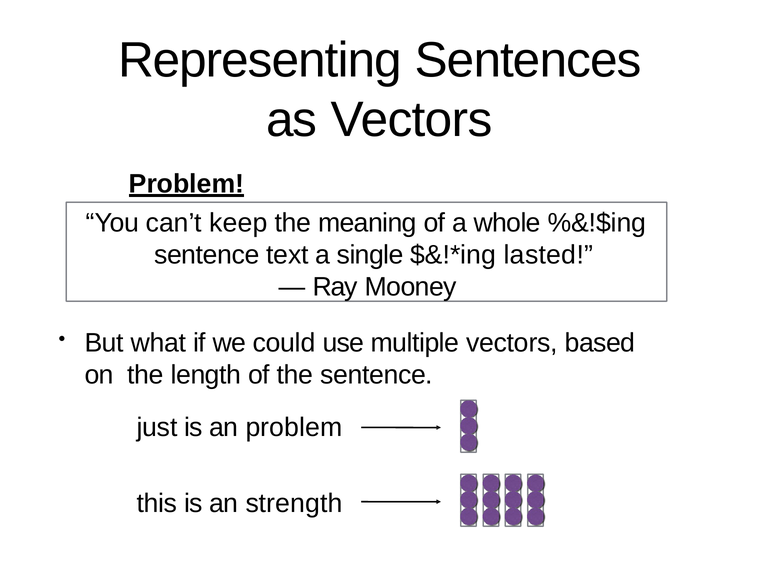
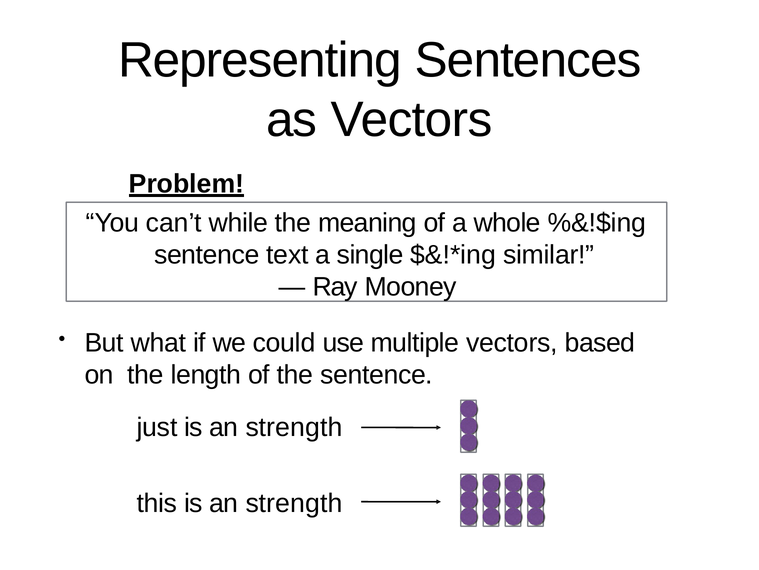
keep: keep -> while
lasted: lasted -> similar
problem at (294, 427): problem -> strength
